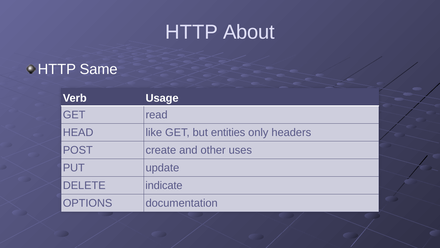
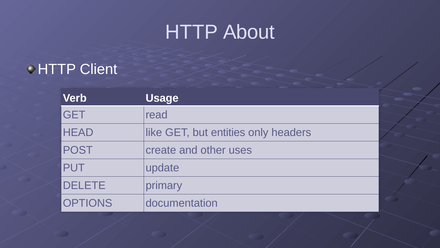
Same: Same -> Client
indicate: indicate -> primary
